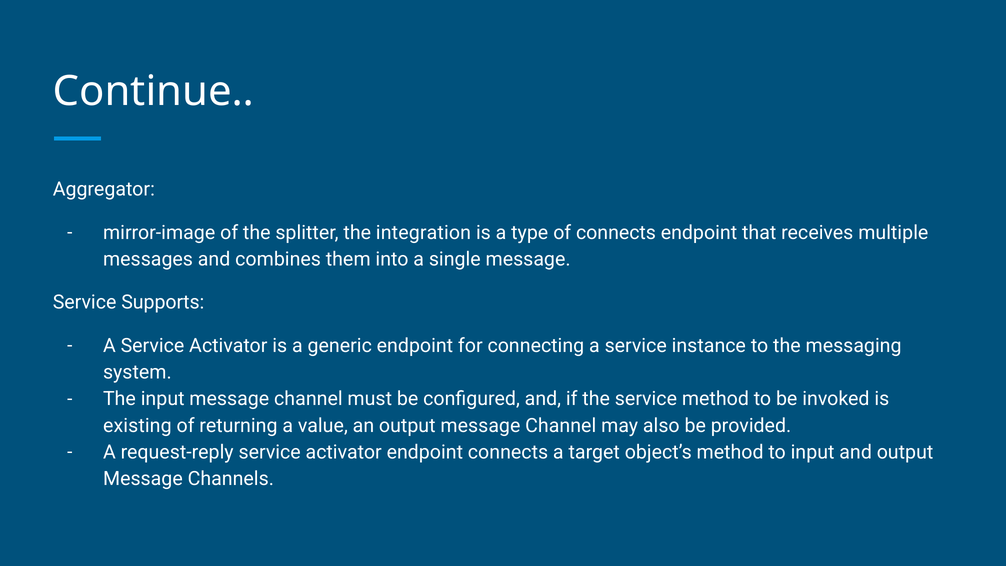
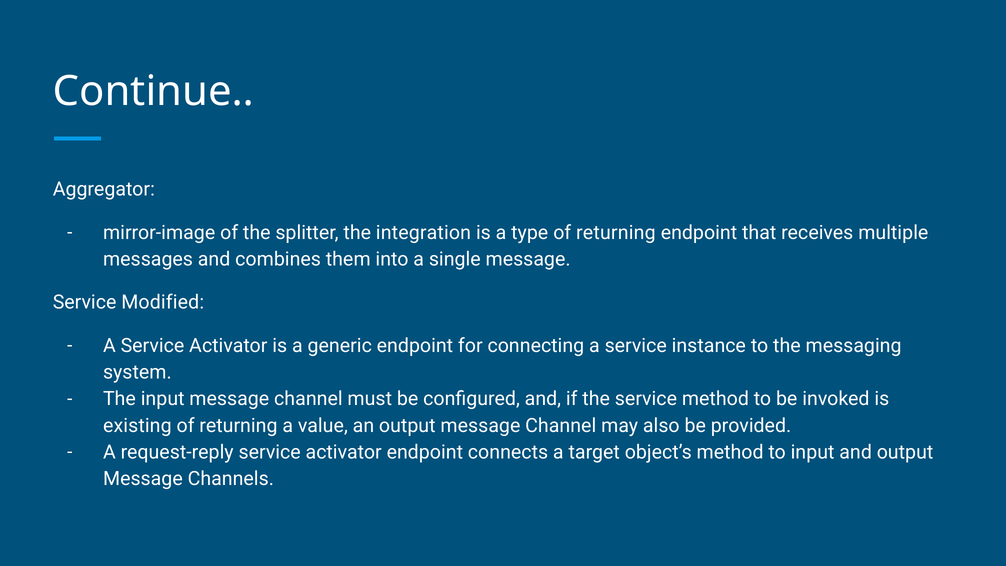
type of connects: connects -> returning
Supports: Supports -> Modified
